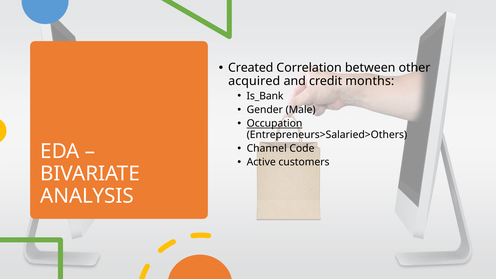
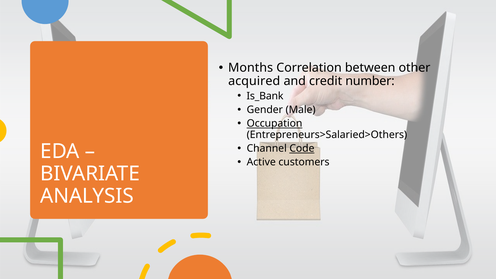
Created: Created -> Months
months: months -> number
Code underline: none -> present
